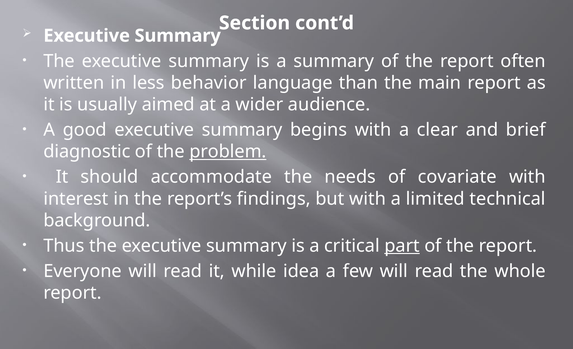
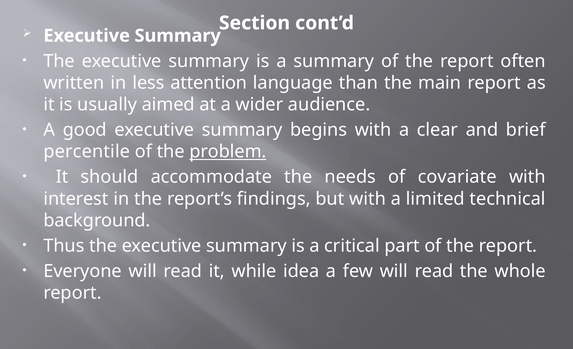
behavior: behavior -> attention
diagnostic: diagnostic -> percentile
part underline: present -> none
